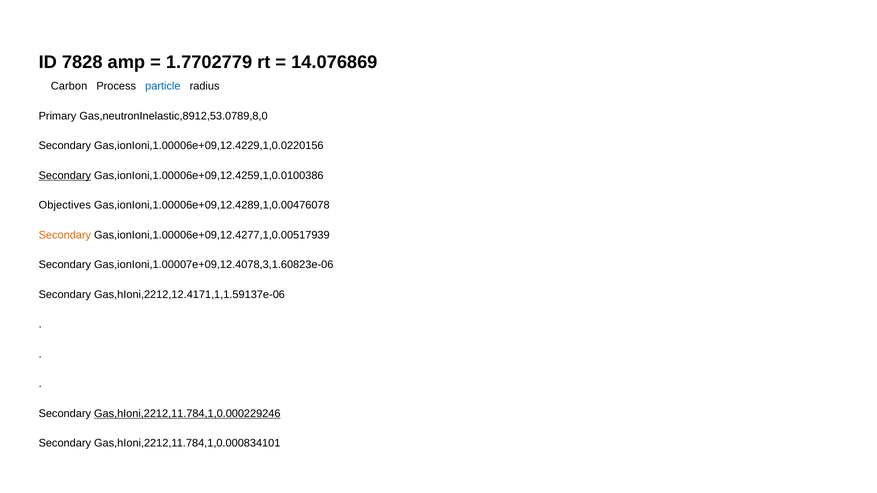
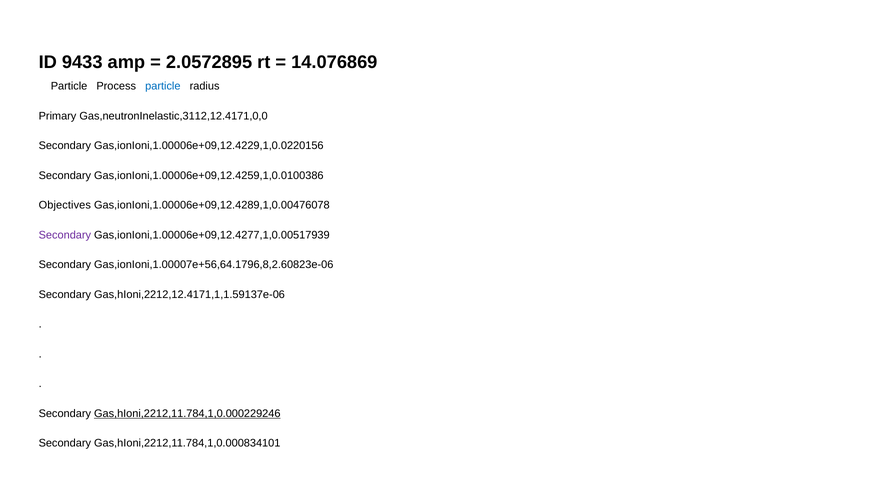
7828: 7828 -> 9433
1.7702779: 1.7702779 -> 2.0572895
Carbon at (69, 86): Carbon -> Particle
Gas,neutronInelastic,8912,53.0789,8,0: Gas,neutronInelastic,8912,53.0789,8,0 -> Gas,neutronInelastic,3112,12.4171,0,0
Secondary at (65, 176) underline: present -> none
Secondary at (65, 235) colour: orange -> purple
Gas,ionIoni,1.00007e+09,12.4078,3,1.60823e-06: Gas,ionIoni,1.00007e+09,12.4078,3,1.60823e-06 -> Gas,ionIoni,1.00007e+56,64.1796,8,2.60823e-06
